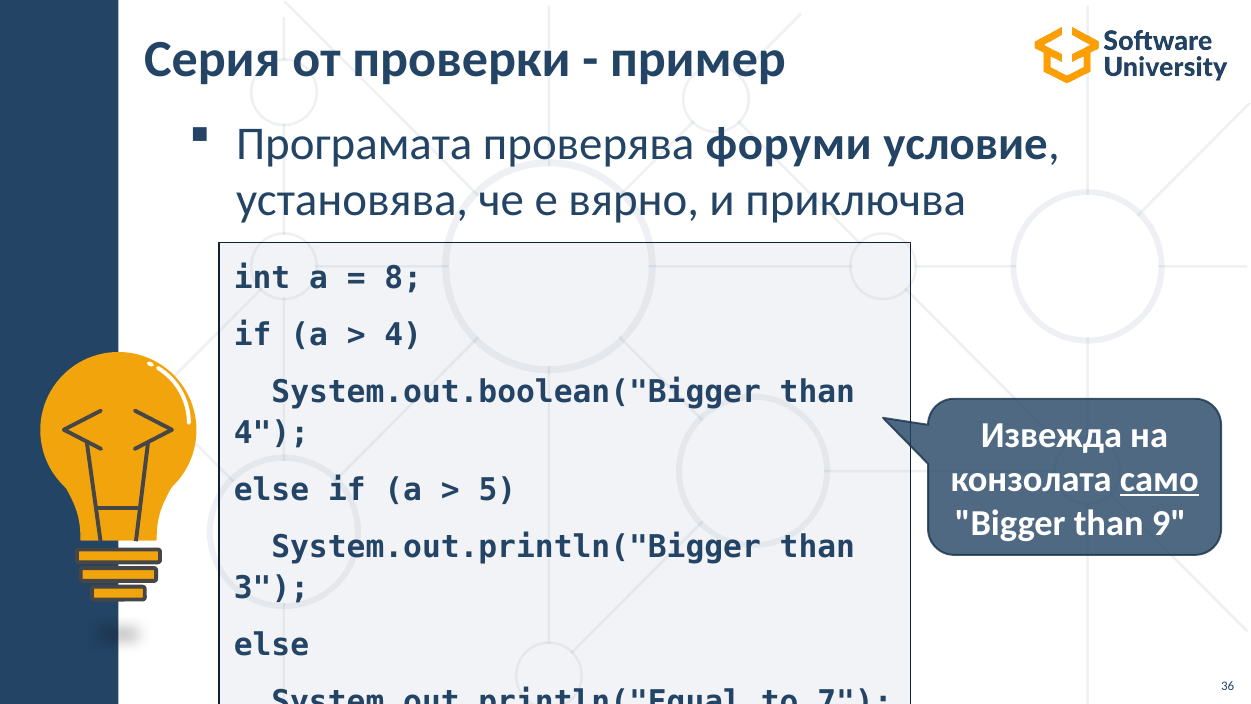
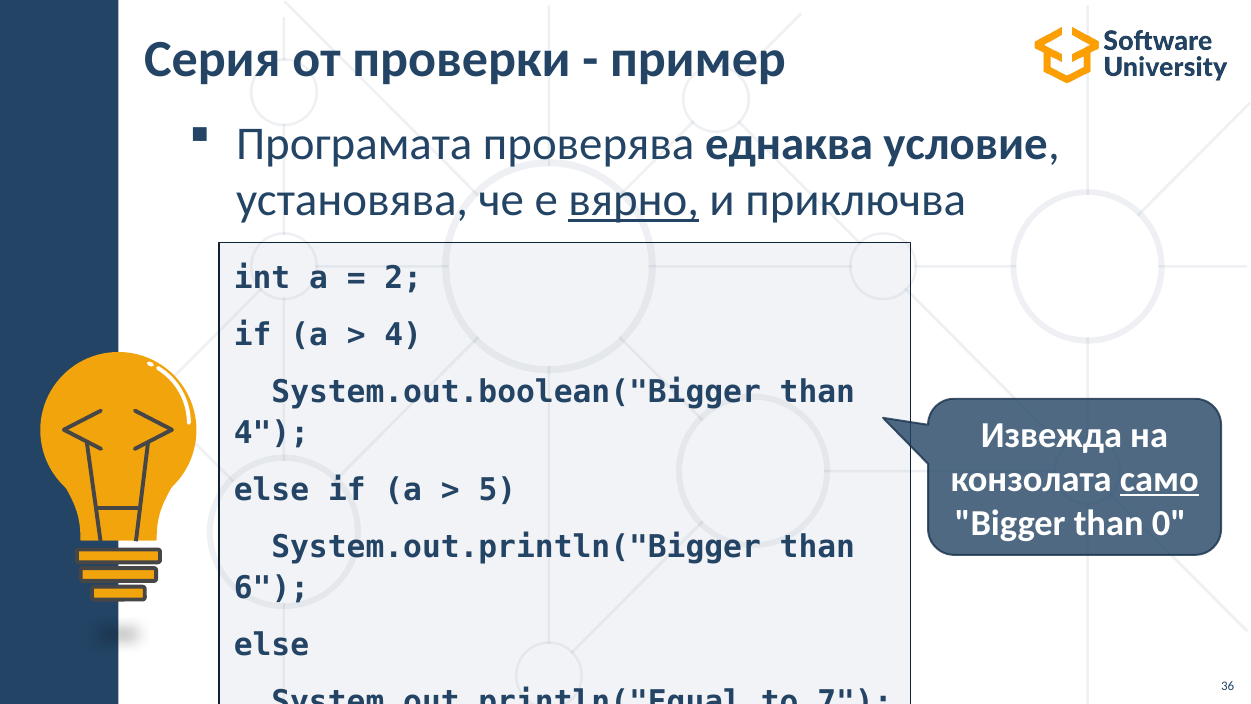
форуми: форуми -> еднаква
вярно underline: none -> present
8: 8 -> 2
9: 9 -> 0
3: 3 -> 6
